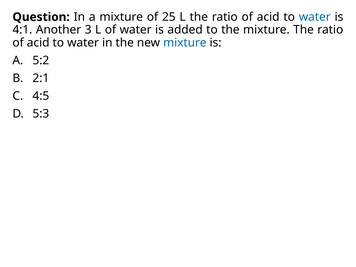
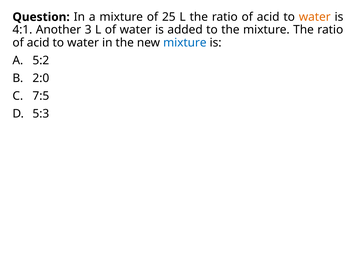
water at (315, 17) colour: blue -> orange
2:1: 2:1 -> 2:0
4:5: 4:5 -> 7:5
